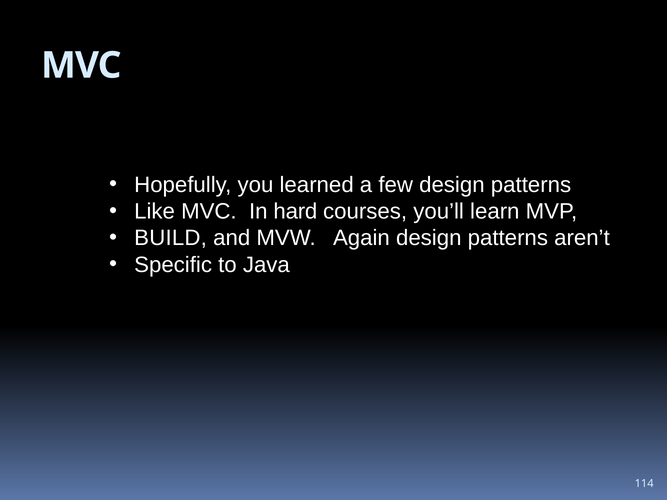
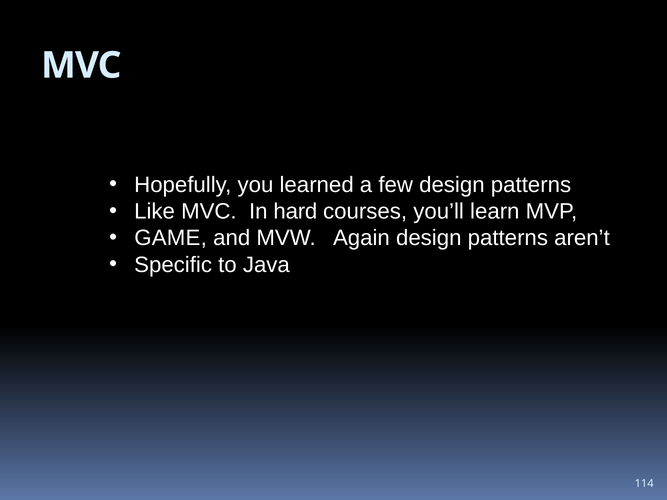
BUILD: BUILD -> GAME
